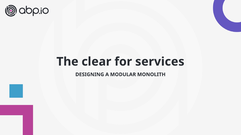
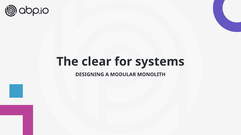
services: services -> systems
